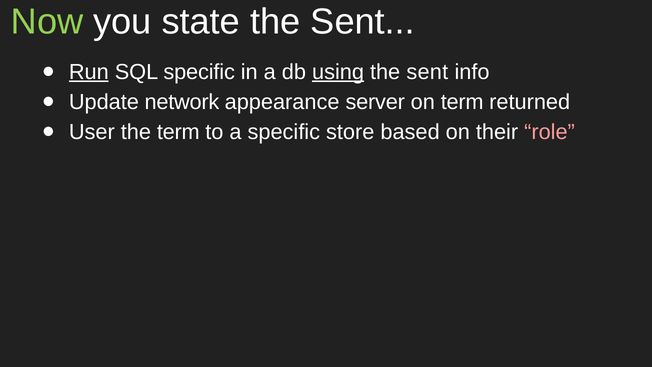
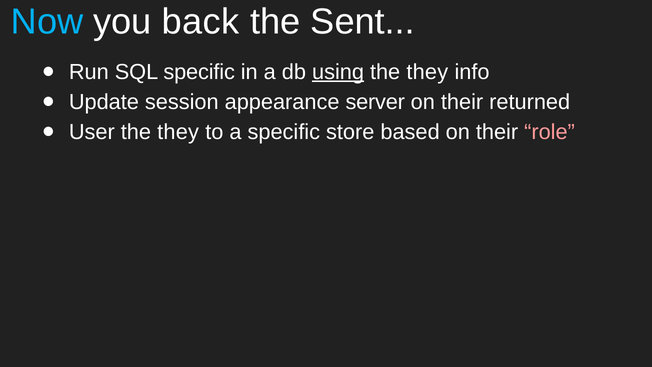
Now colour: light green -> light blue
state: state -> back
Run underline: present -> none
sent at (427, 72): sent -> they
network: network -> session
term at (462, 102): term -> their
term at (178, 132): term -> they
